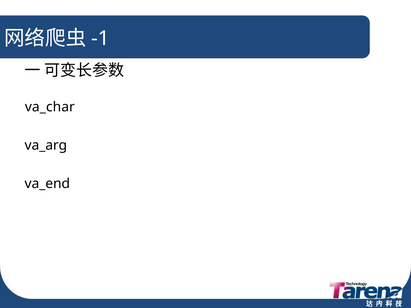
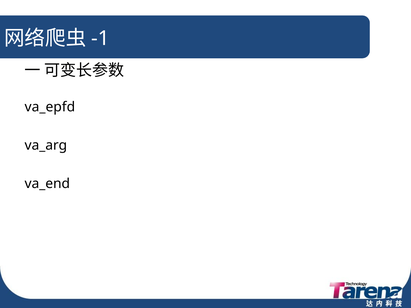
va_char: va_char -> va_epfd
